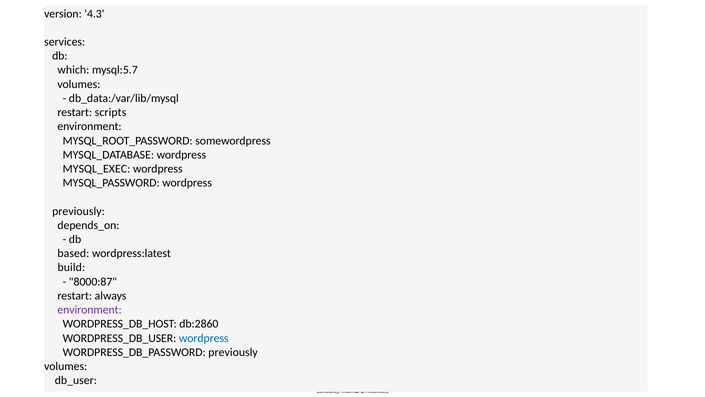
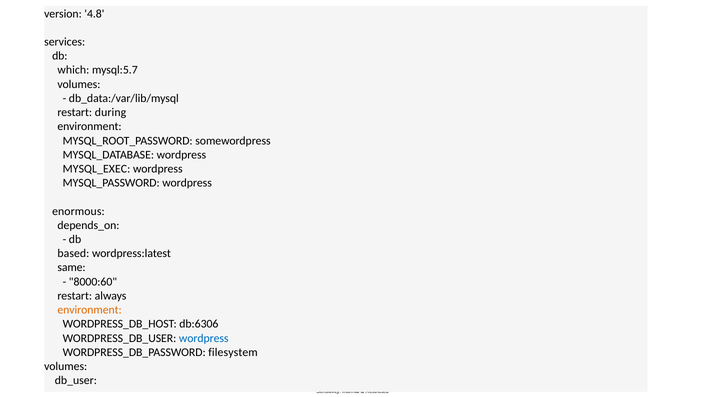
4.3: 4.3 -> 4.8
scripts: scripts -> during
previously at (78, 211): previously -> enormous
build: build -> same
8000:87: 8000:87 -> 8000:60
environment at (90, 310) colour: purple -> orange
db:2860: db:2860 -> db:6306
WORDPRESS_DB_PASSWORD previously: previously -> filesystem
